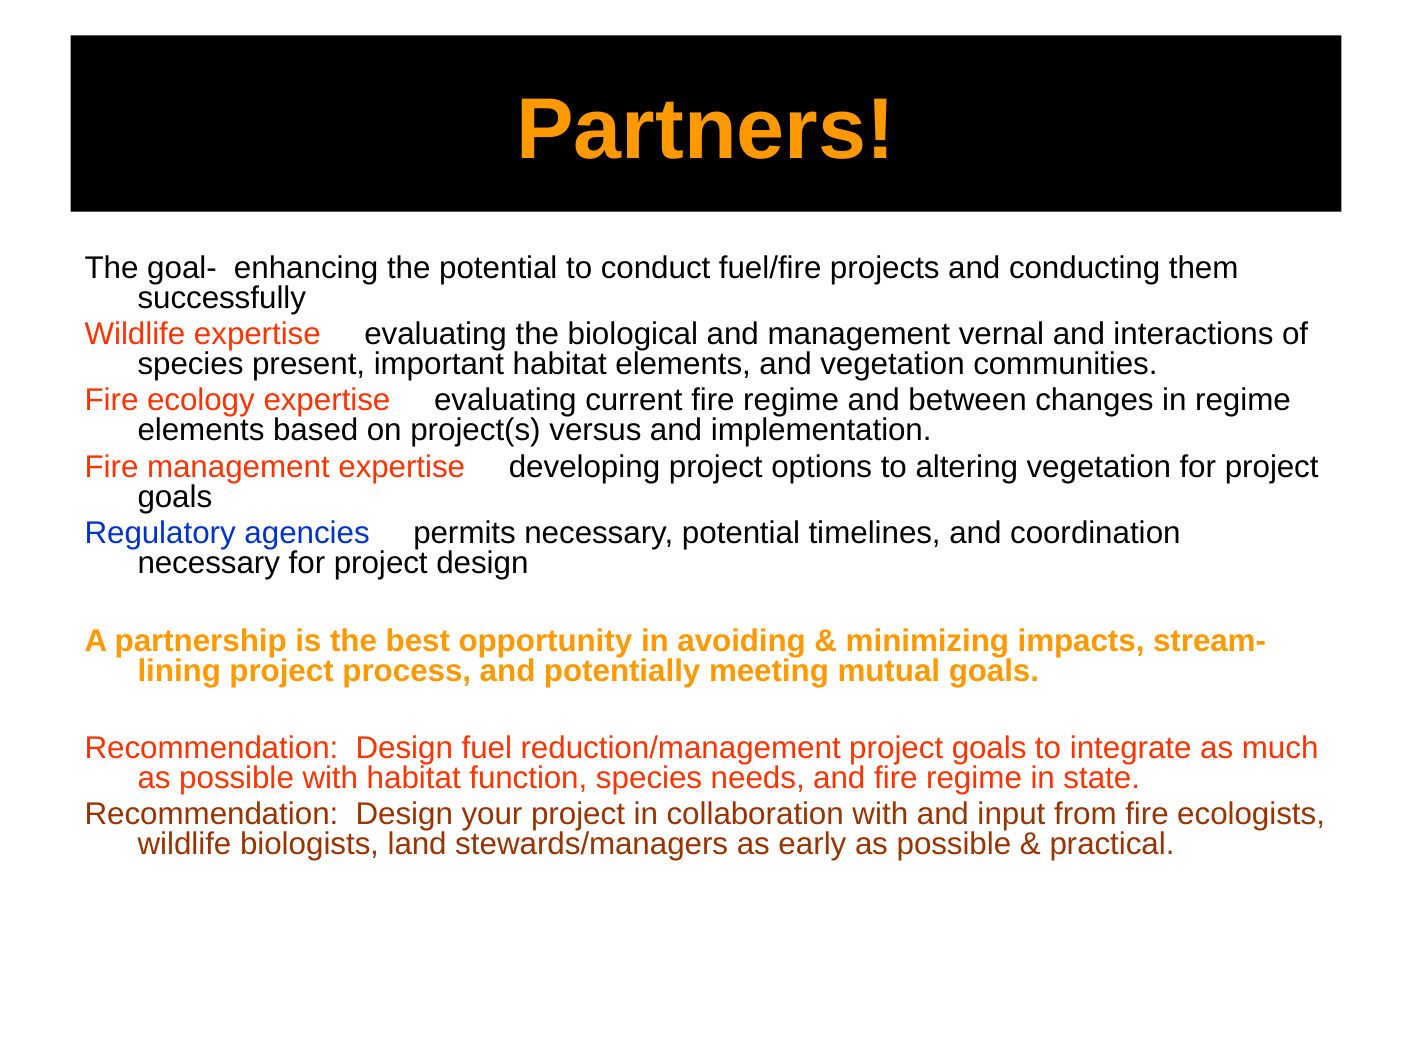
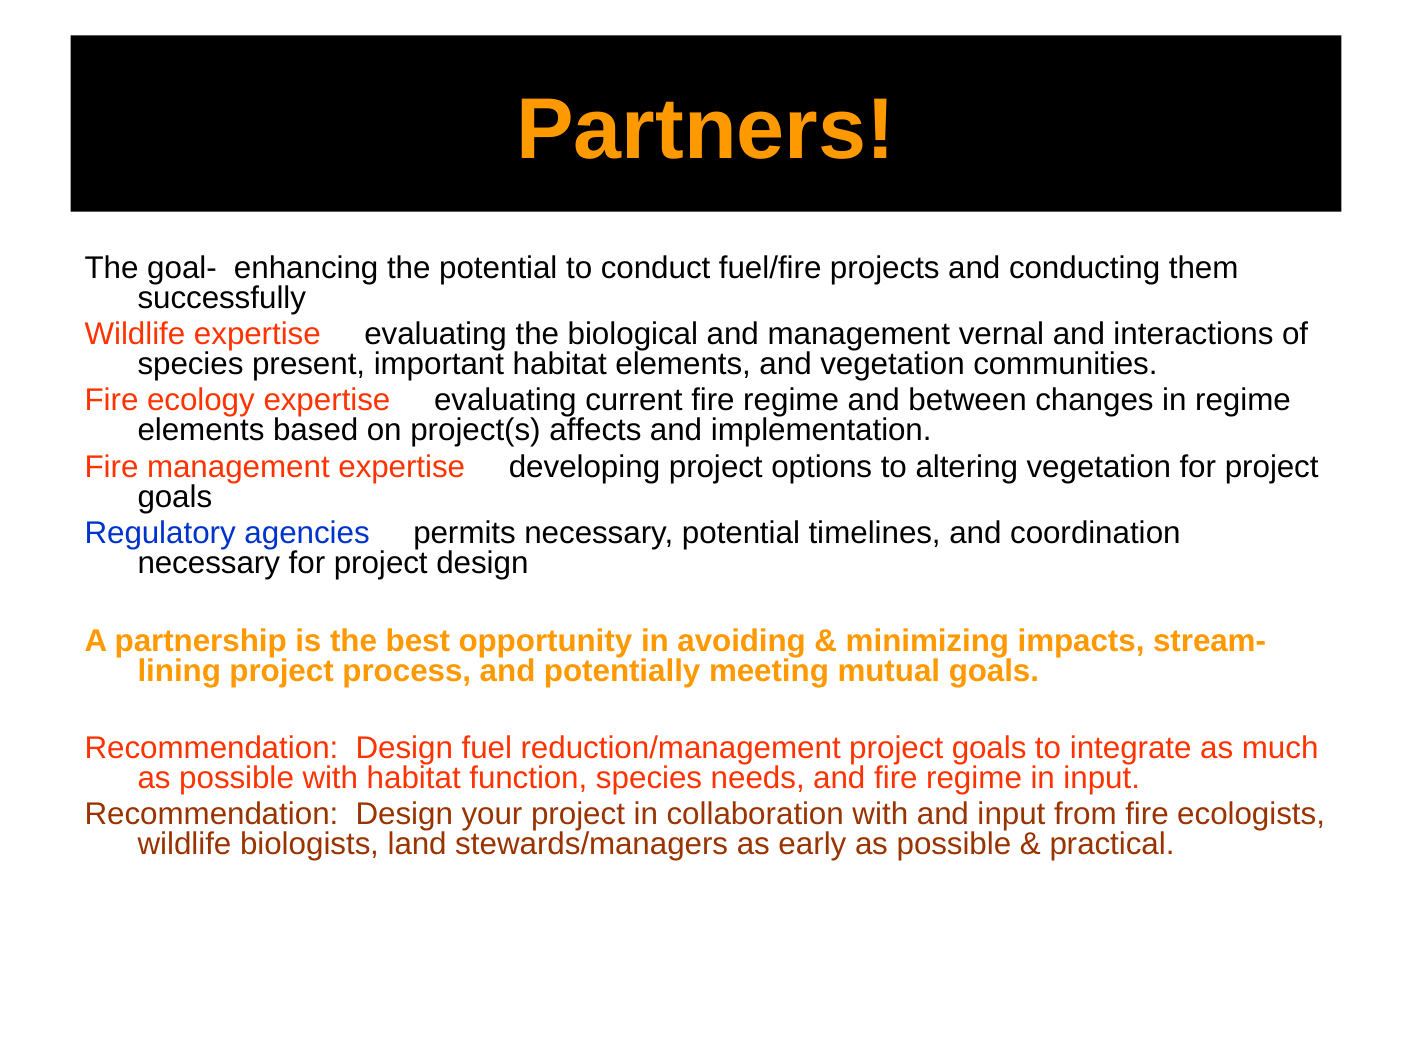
versus: versus -> affects
in state: state -> input
